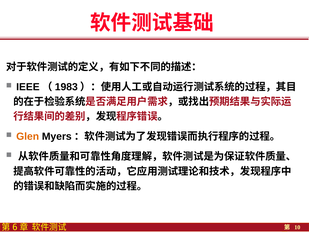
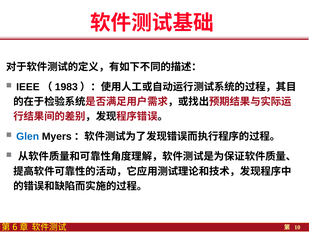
Glen colour: orange -> blue
